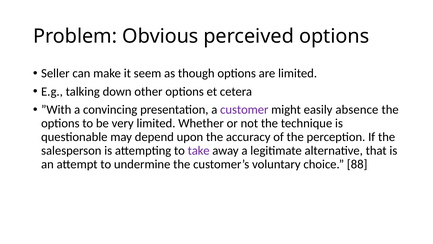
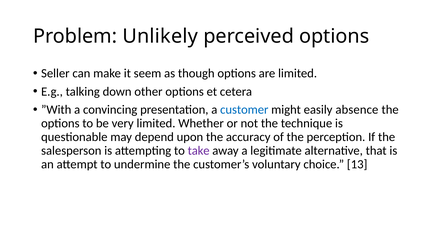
Obvious: Obvious -> Unlikely
customer colour: purple -> blue
88: 88 -> 13
